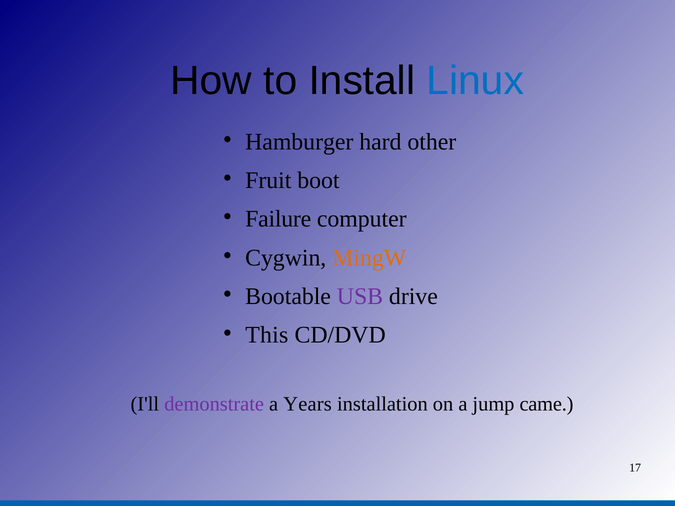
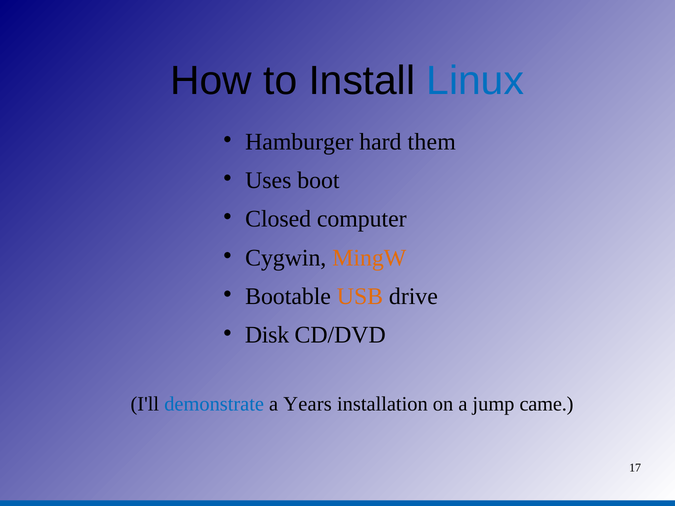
other: other -> them
Fruit: Fruit -> Uses
Failure: Failure -> Closed
USB colour: purple -> orange
This: This -> Disk
demonstrate colour: purple -> blue
